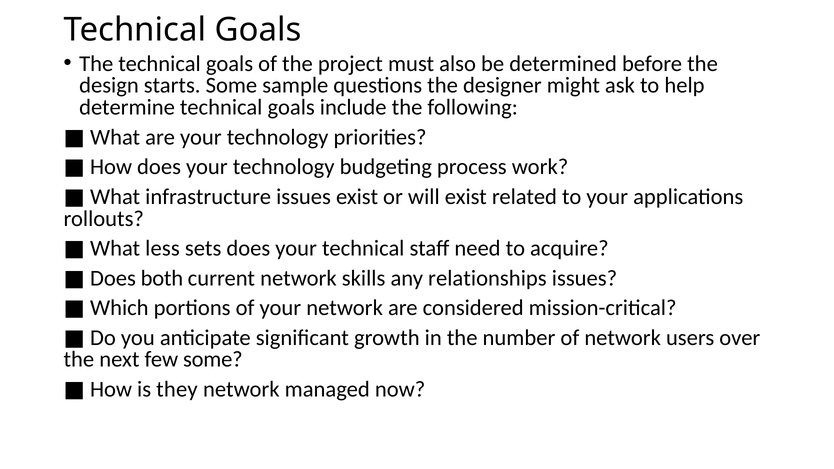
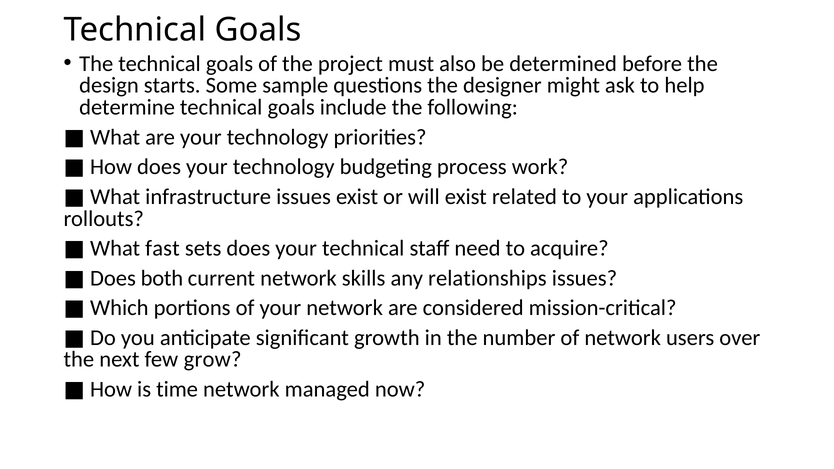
less: less -> fast
few some: some -> grow
they: they -> time
